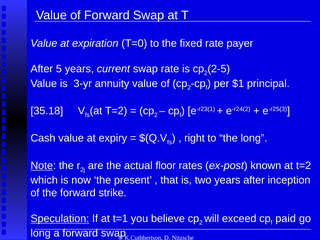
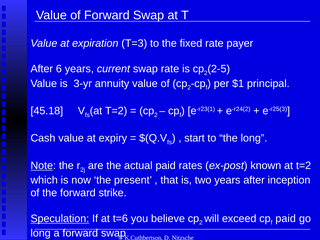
T=0: T=0 -> T=3
5: 5 -> 6
35.18: 35.18 -> 45.18
right: right -> start
actual floor: floor -> paid
t=1: t=1 -> t=6
